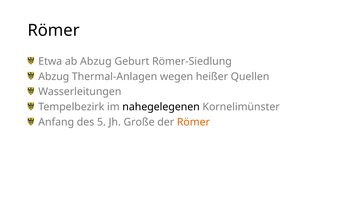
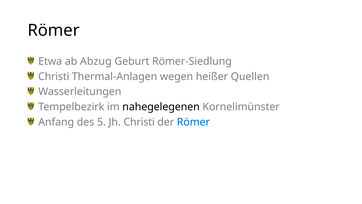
Abzug at (54, 76): Abzug -> Christi
Jh Große: Große -> Christi
Römer at (193, 122) colour: orange -> blue
